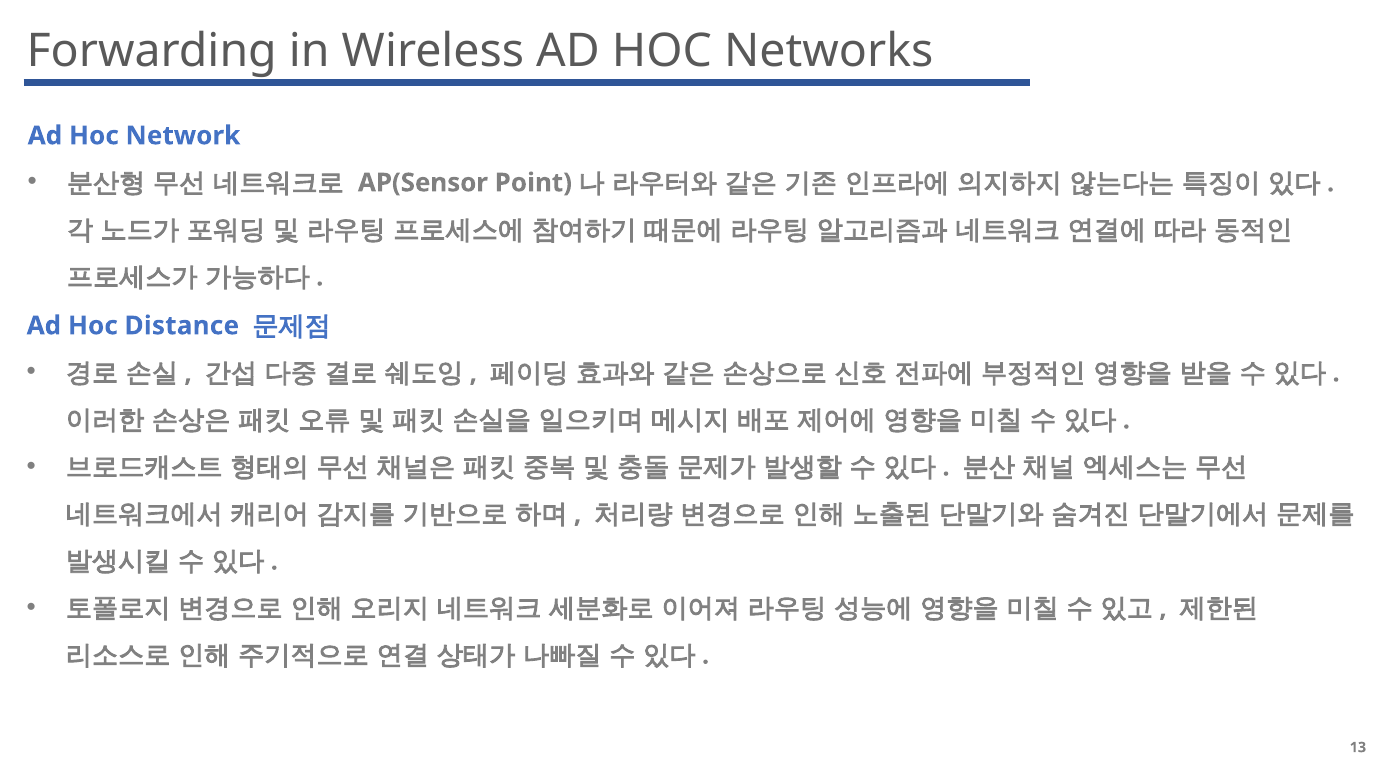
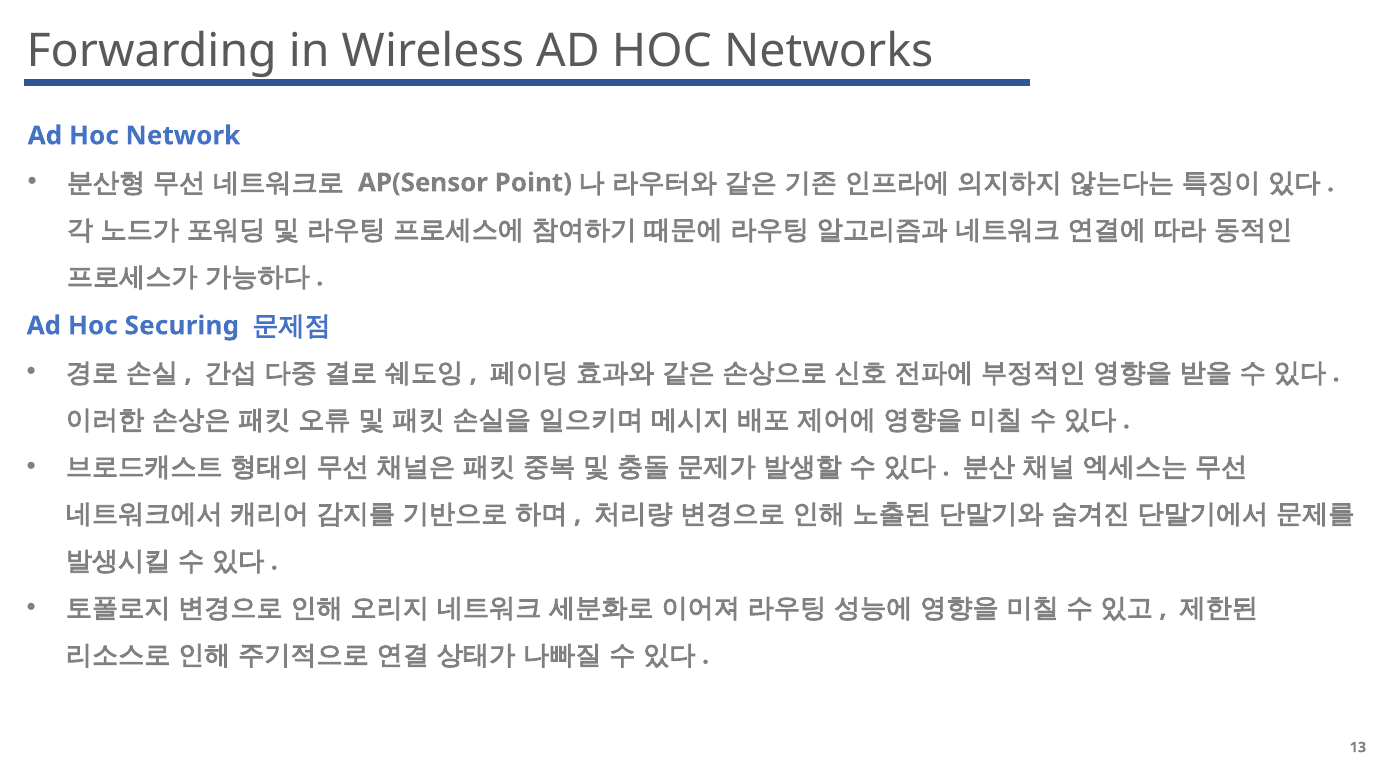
Distance: Distance -> Securing
